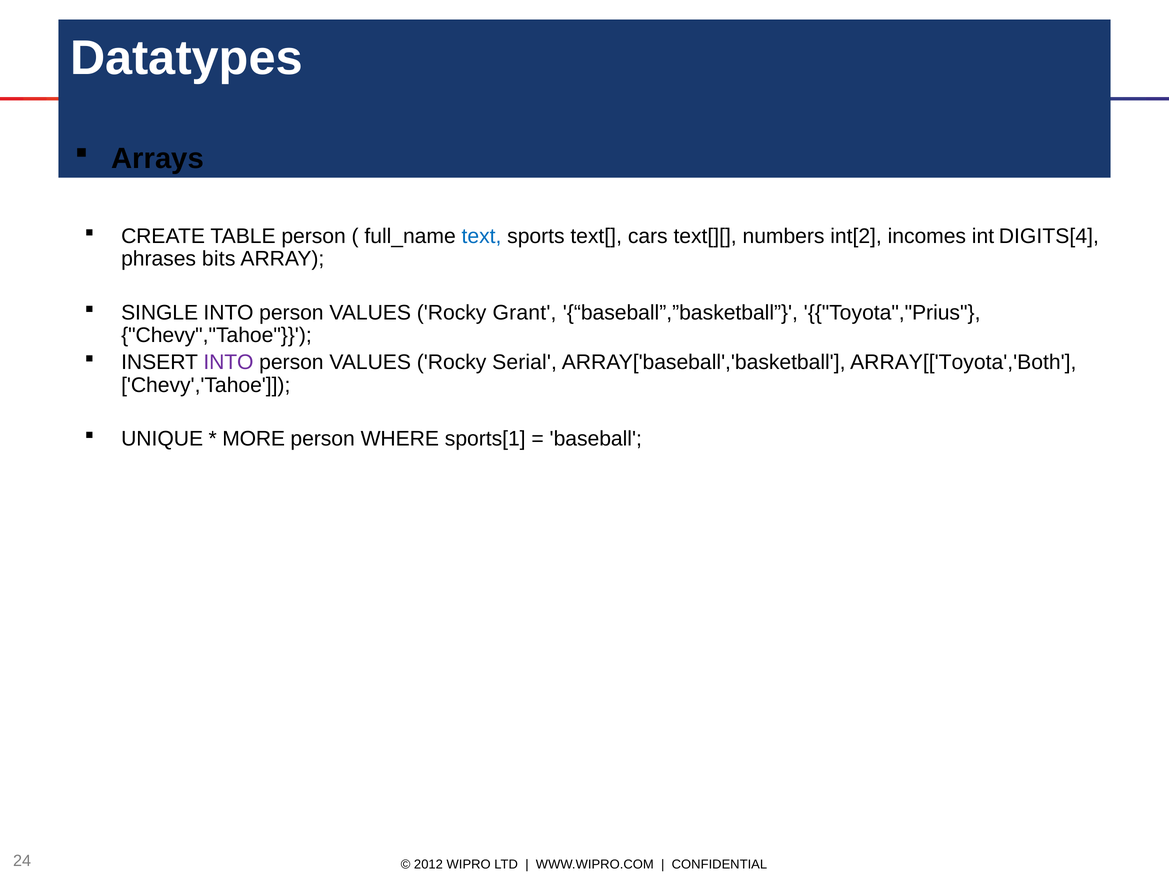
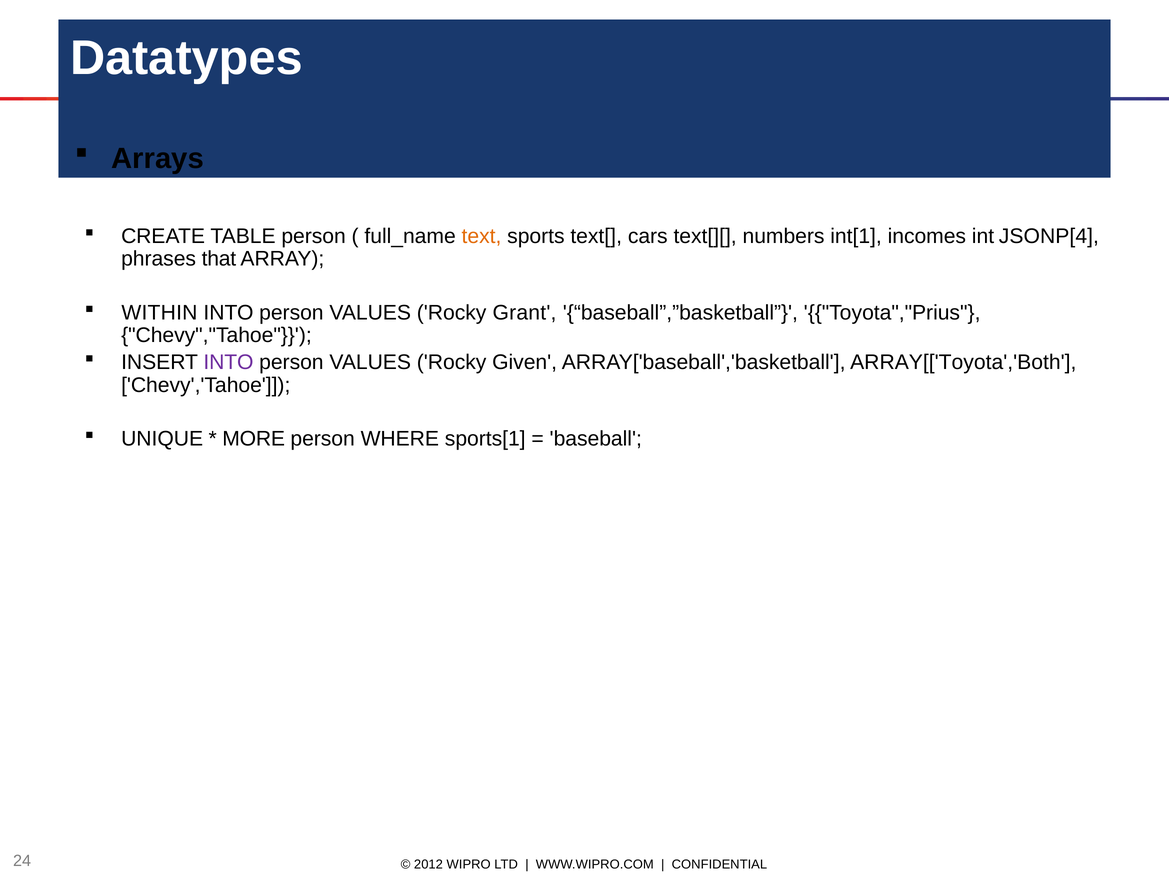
text colour: blue -> orange
int[2: int[2 -> int[1
DIGITS[4: DIGITS[4 -> JSONP[4
bits: bits -> that
SINGLE: SINGLE -> WITHIN
Serial: Serial -> Given
